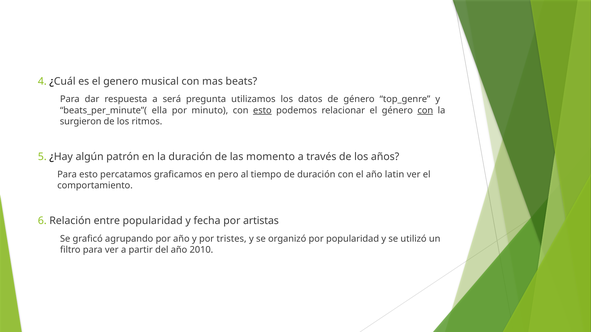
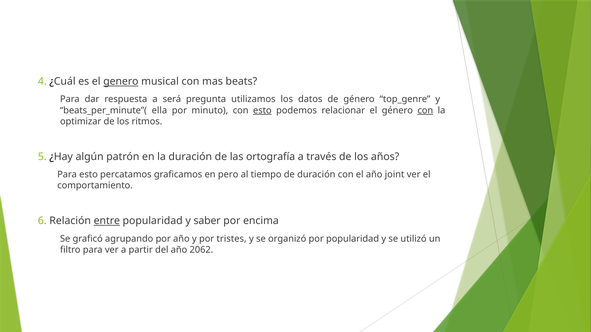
genero underline: none -> present
surgieron: surgieron -> optimizar
momento: momento -> ortografía
latin: latin -> joint
entre underline: none -> present
fecha: fecha -> saber
artistas: artistas -> encima
2010: 2010 -> 2062
